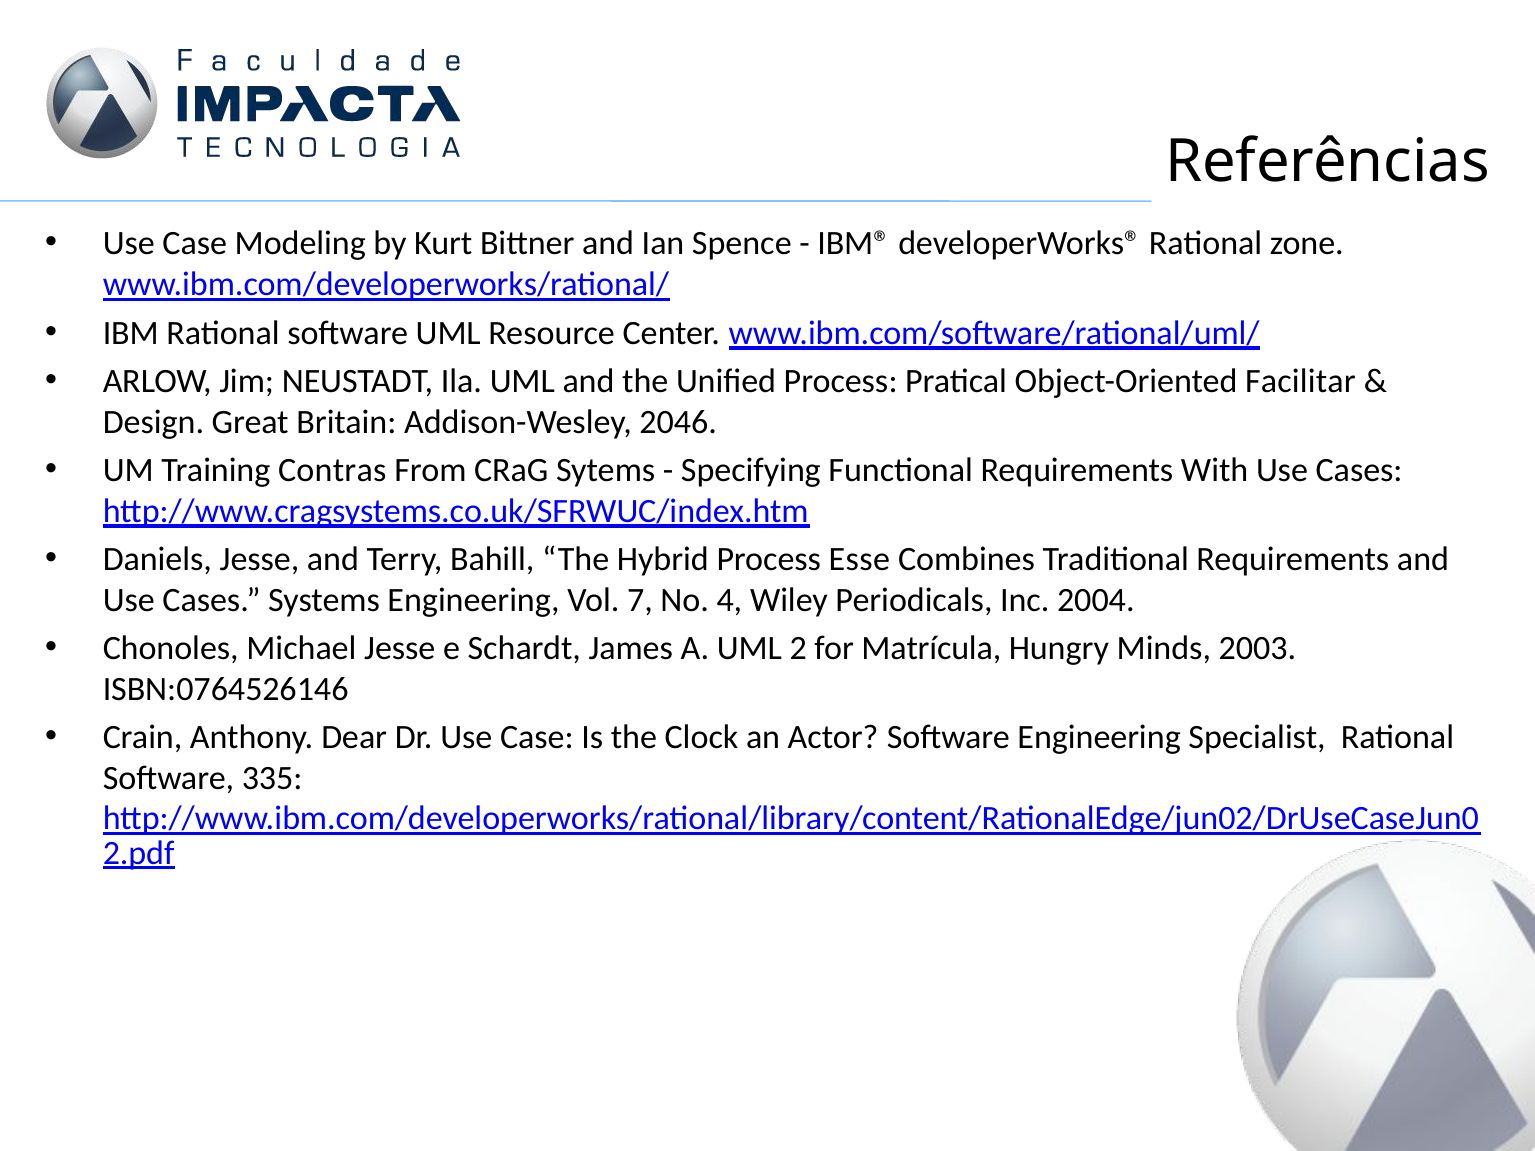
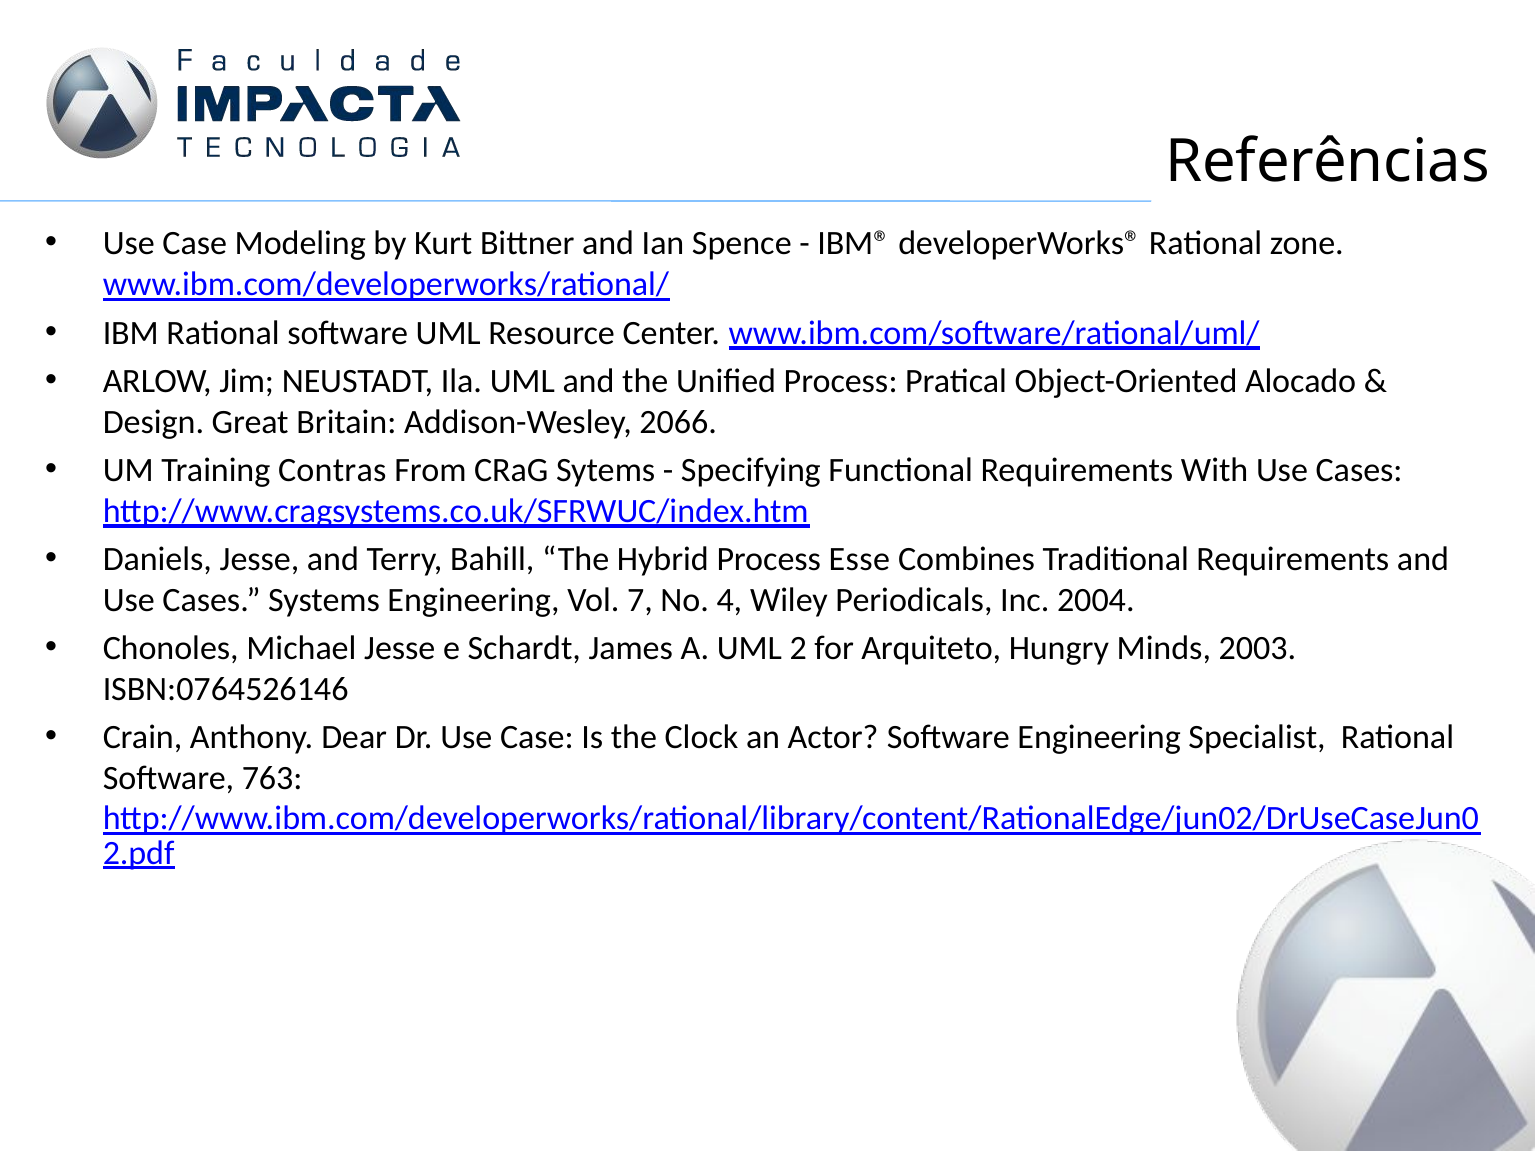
Facilitar: Facilitar -> Alocado
2046: 2046 -> 2066
Matrícula: Matrícula -> Arquiteto
335: 335 -> 763
